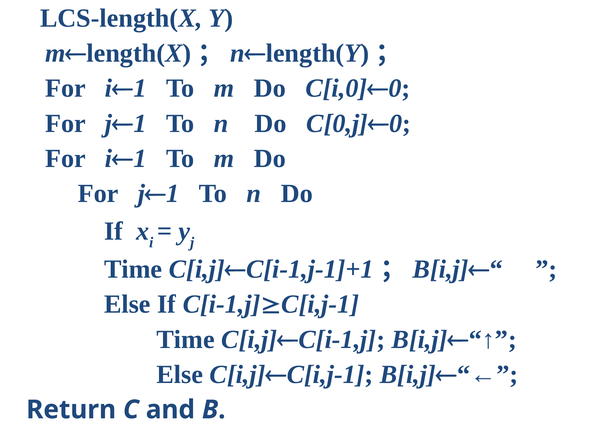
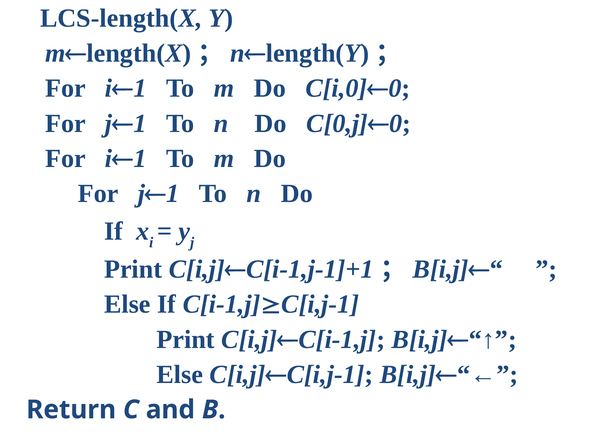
Time at (133, 269): Time -> Print
Time at (186, 339): Time -> Print
